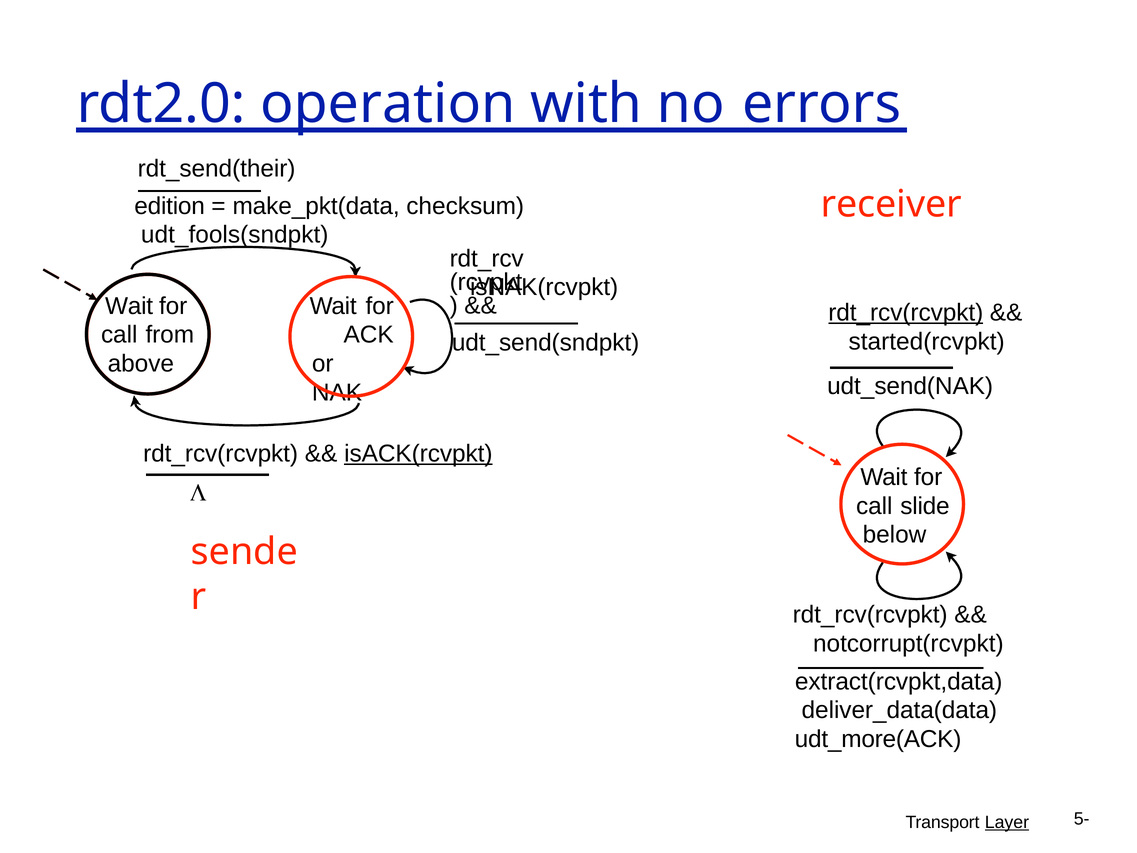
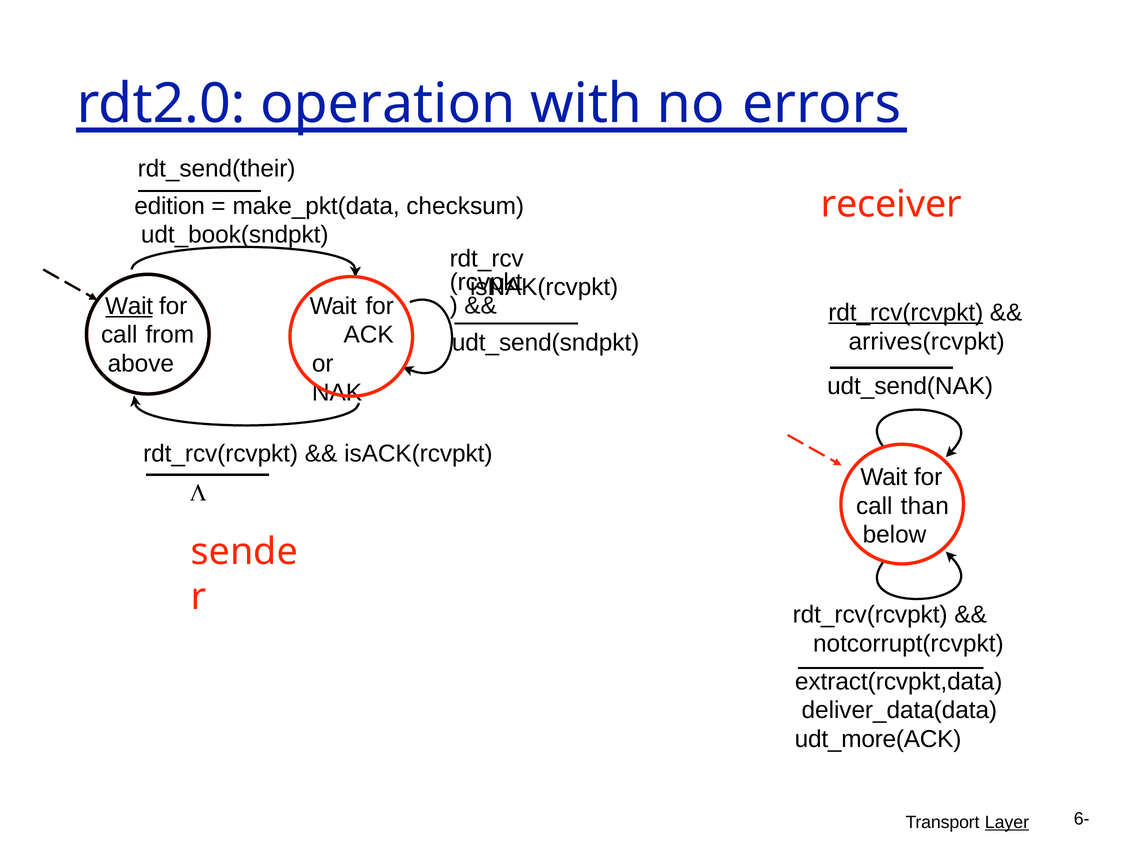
udt_fools(sndpkt: udt_fools(sndpkt -> udt_book(sndpkt
Wait at (129, 306) underline: none -> present
started(rcvpkt: started(rcvpkt -> arrives(rcvpkt
isACK(rcvpkt underline: present -> none
slide: slide -> than
5-: 5- -> 6-
